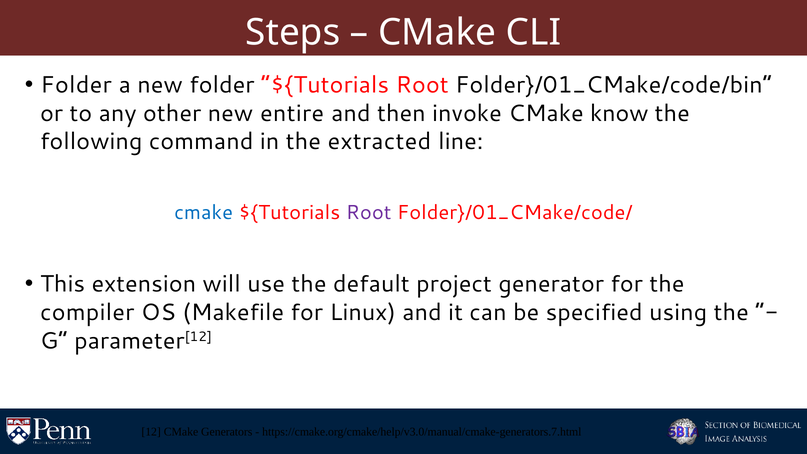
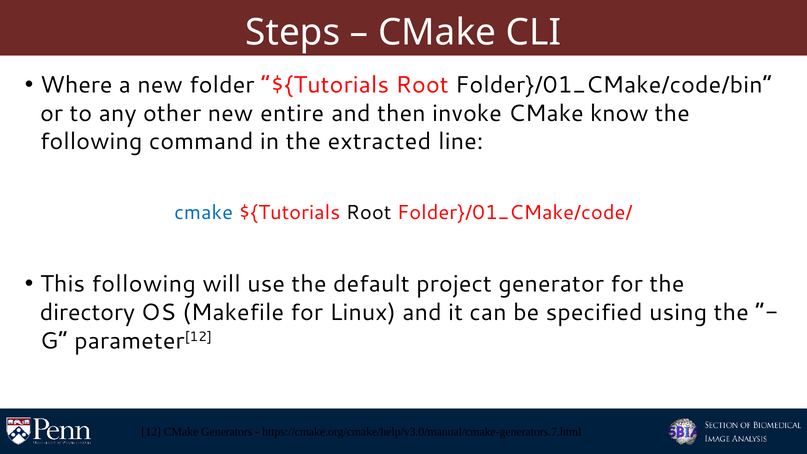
Folder at (76, 85): Folder -> Where
Root at (369, 213) colour: purple -> black
This extension: extension -> following
compiler: compiler -> directory
